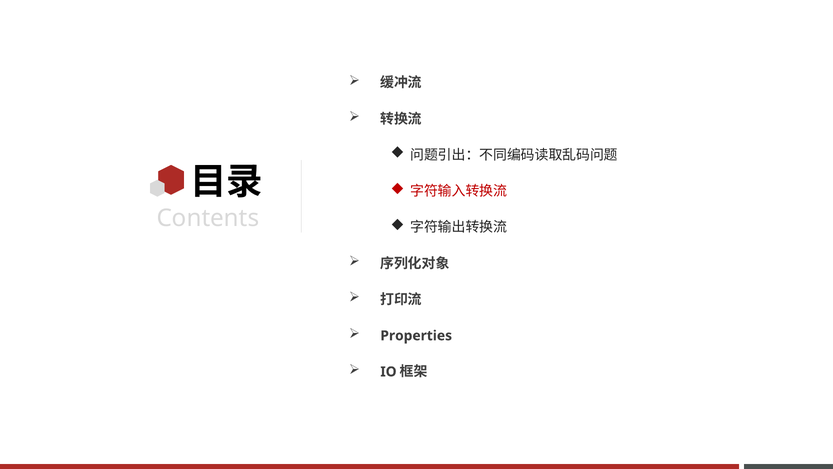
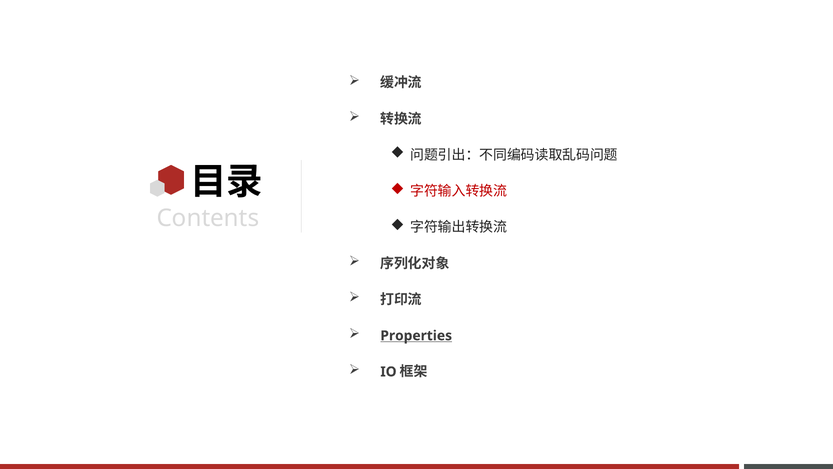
Properties underline: none -> present
